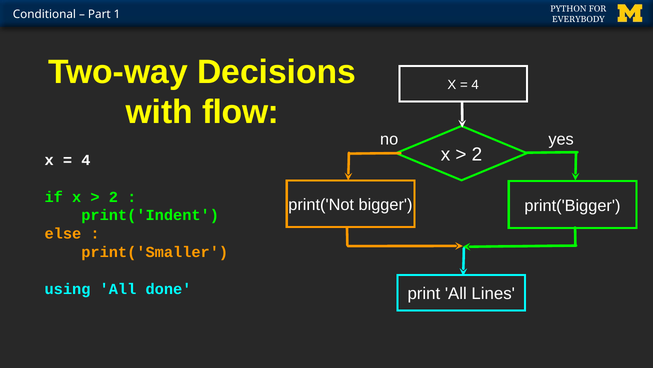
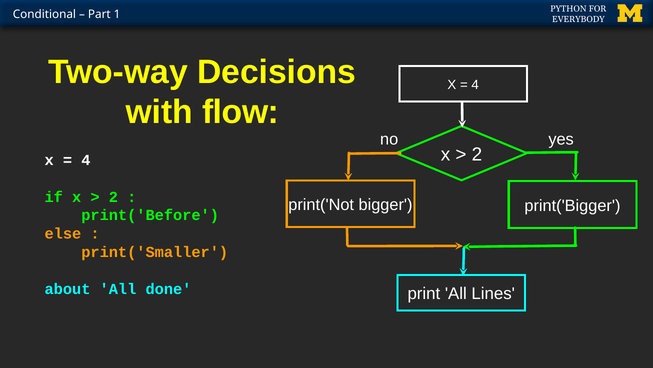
print('Indent: print('Indent -> print('Before
using: using -> about
